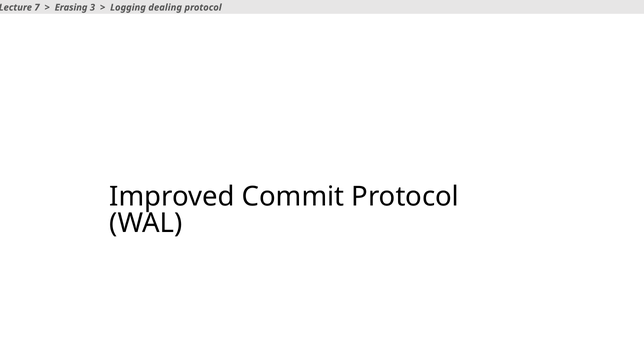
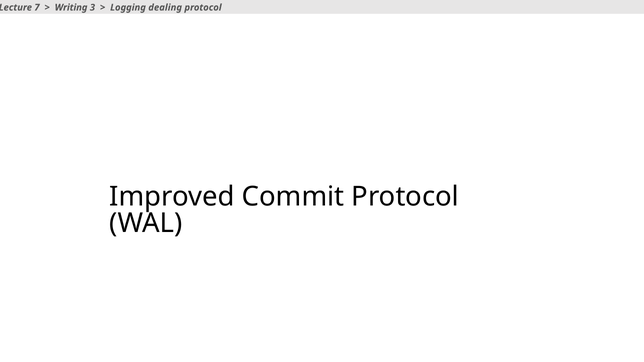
Erasing: Erasing -> Writing
